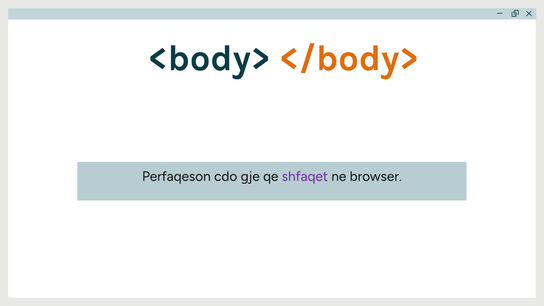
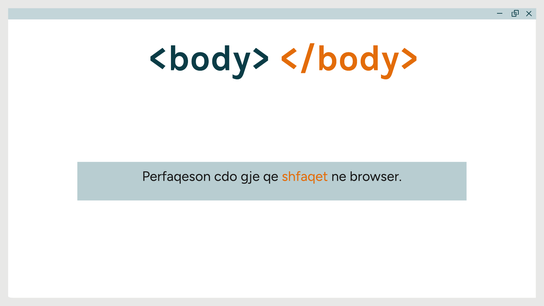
shfaqet colour: purple -> orange
